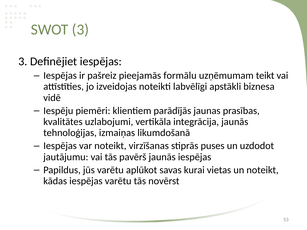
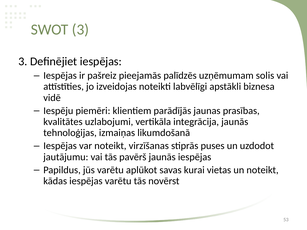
formālu: formālu -> palīdzēs
teikt: teikt -> solis
